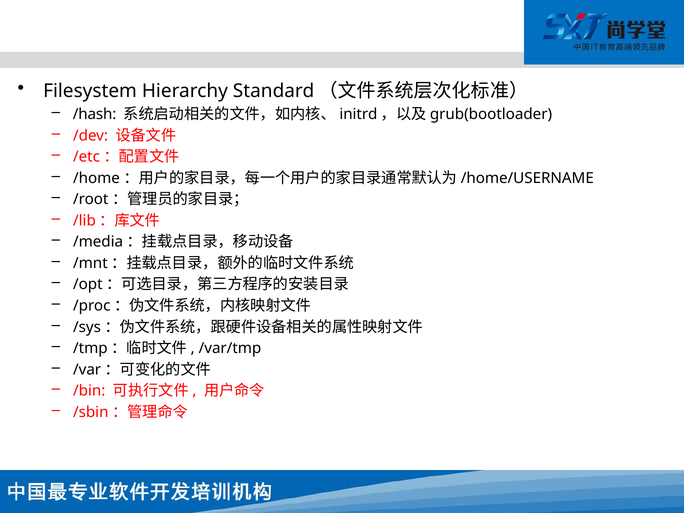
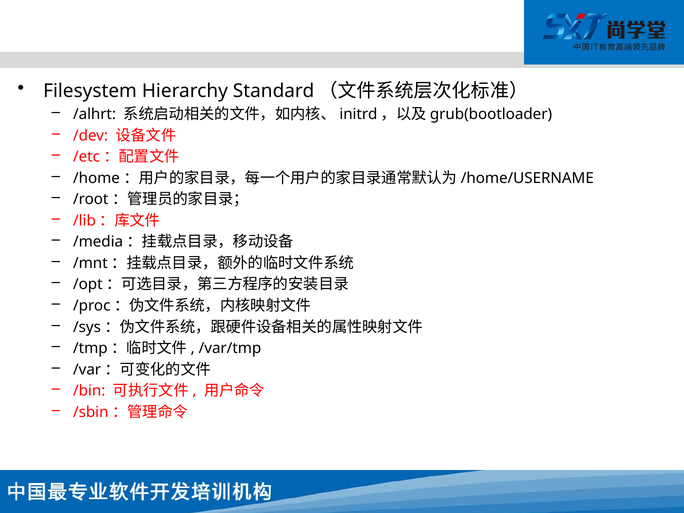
/hash: /hash -> /alhrt
